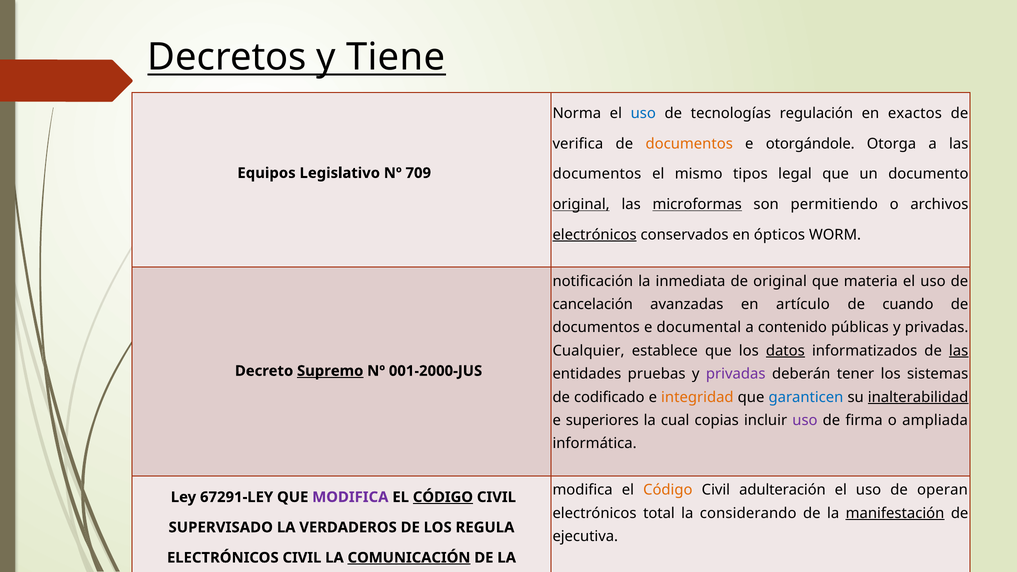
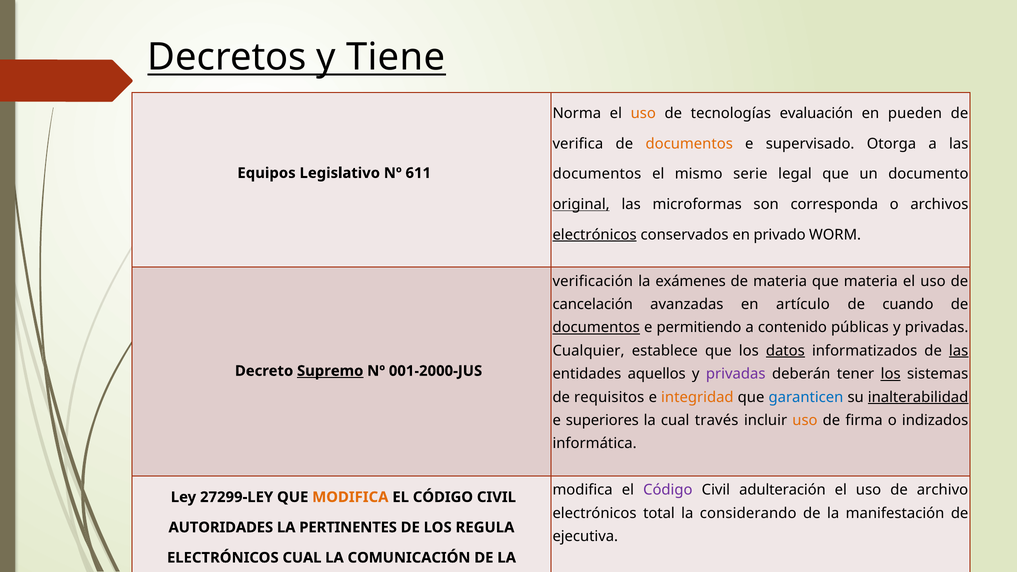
uso at (643, 113) colour: blue -> orange
regulación: regulación -> evaluación
exactos: exactos -> pueden
otorgándole: otorgándole -> supervisado
tipos: tipos -> serie
709: 709 -> 611
microformas underline: present -> none
permitiendo: permitiendo -> corresponda
ópticos: ópticos -> privado
notificación: notificación -> verificación
inmediata: inmediata -> exámenes
de original: original -> materia
documentos at (596, 328) underline: none -> present
documental: documental -> permitiendo
pruebas: pruebas -> aquellos
los at (891, 374) underline: none -> present
codificado: codificado -> requisitos
copias: copias -> través
uso at (805, 420) colour: purple -> orange
ampliada: ampliada -> indizados
Código at (668, 490) colour: orange -> purple
operan: operan -> archivo
67291-LEY: 67291-LEY -> 27299-LEY
MODIFICA at (350, 497) colour: purple -> orange
CÓDIGO at (443, 497) underline: present -> none
manifestación at (895, 513) underline: present -> none
SUPERVISADO: SUPERVISADO -> AUTORIDADES
VERDADEROS: VERDADEROS -> PERTINENTES
ELECTRÓNICOS CIVIL: CIVIL -> CUAL
COMUNICACIÓN underline: present -> none
